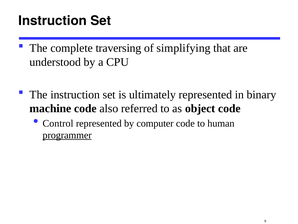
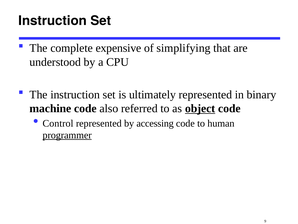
traversing: traversing -> expensive
object underline: none -> present
computer: computer -> accessing
